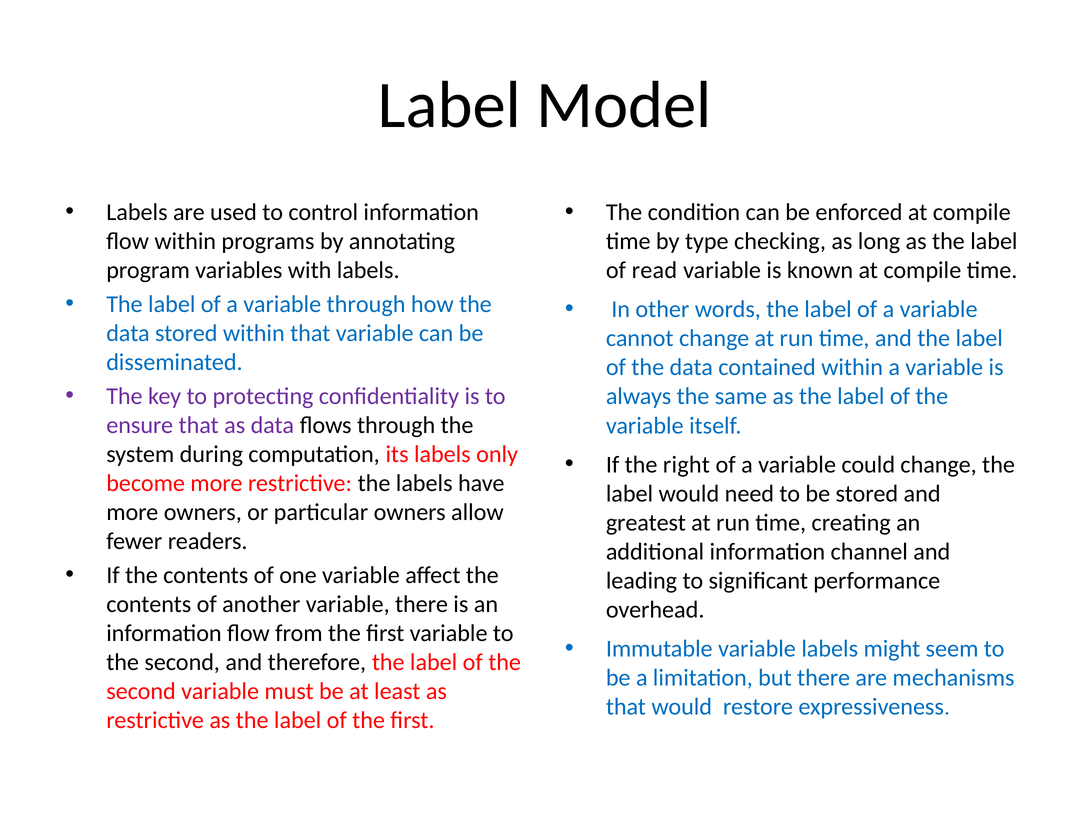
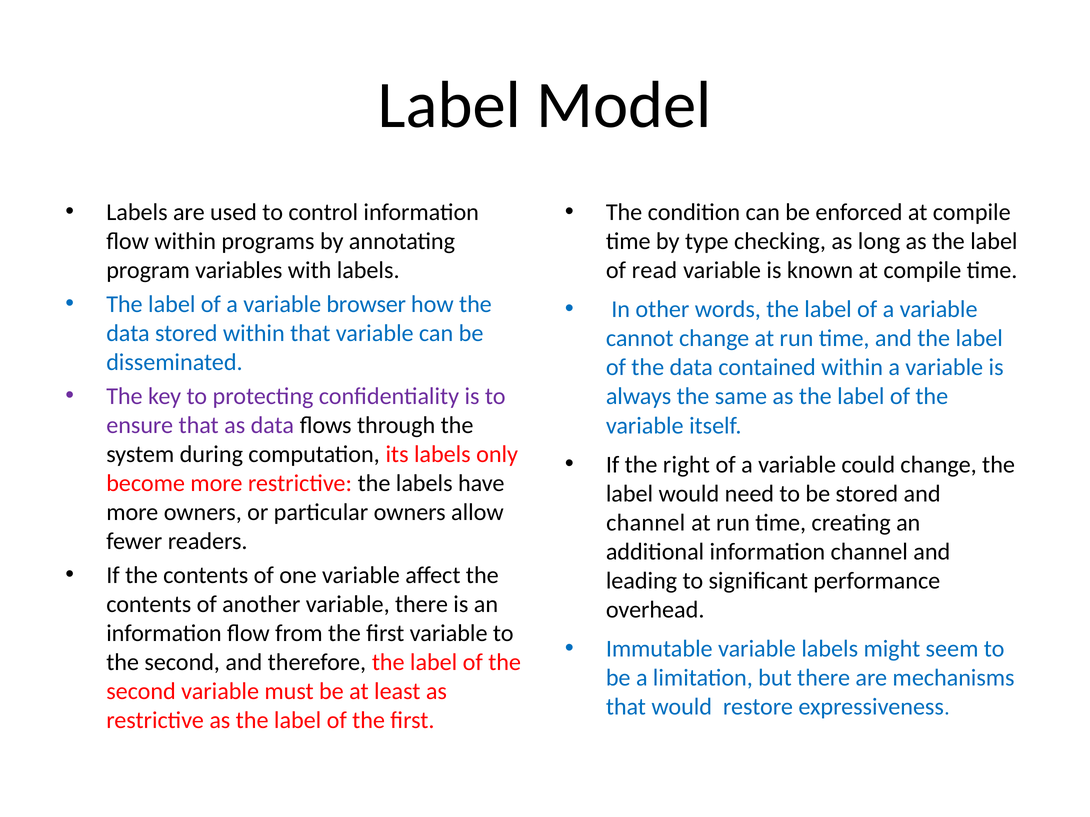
variable through: through -> browser
greatest at (646, 523): greatest -> channel
